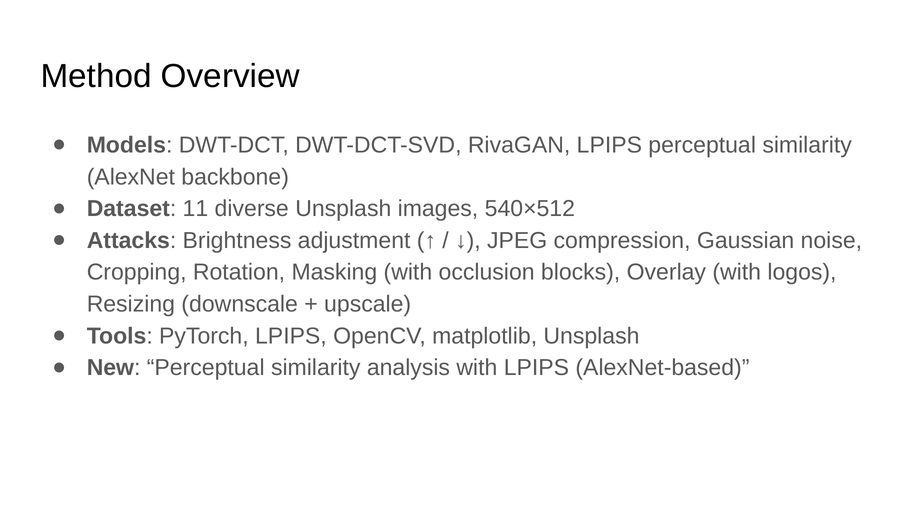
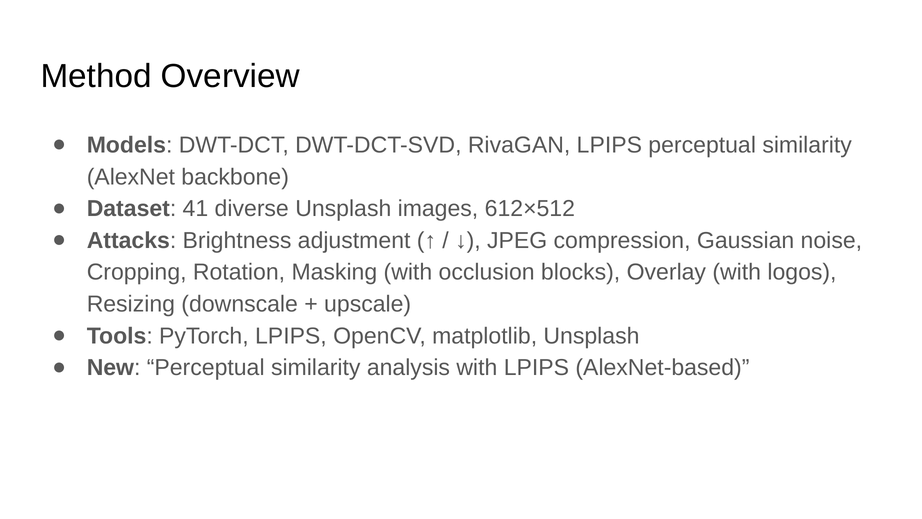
11: 11 -> 41
540×512: 540×512 -> 612×512
